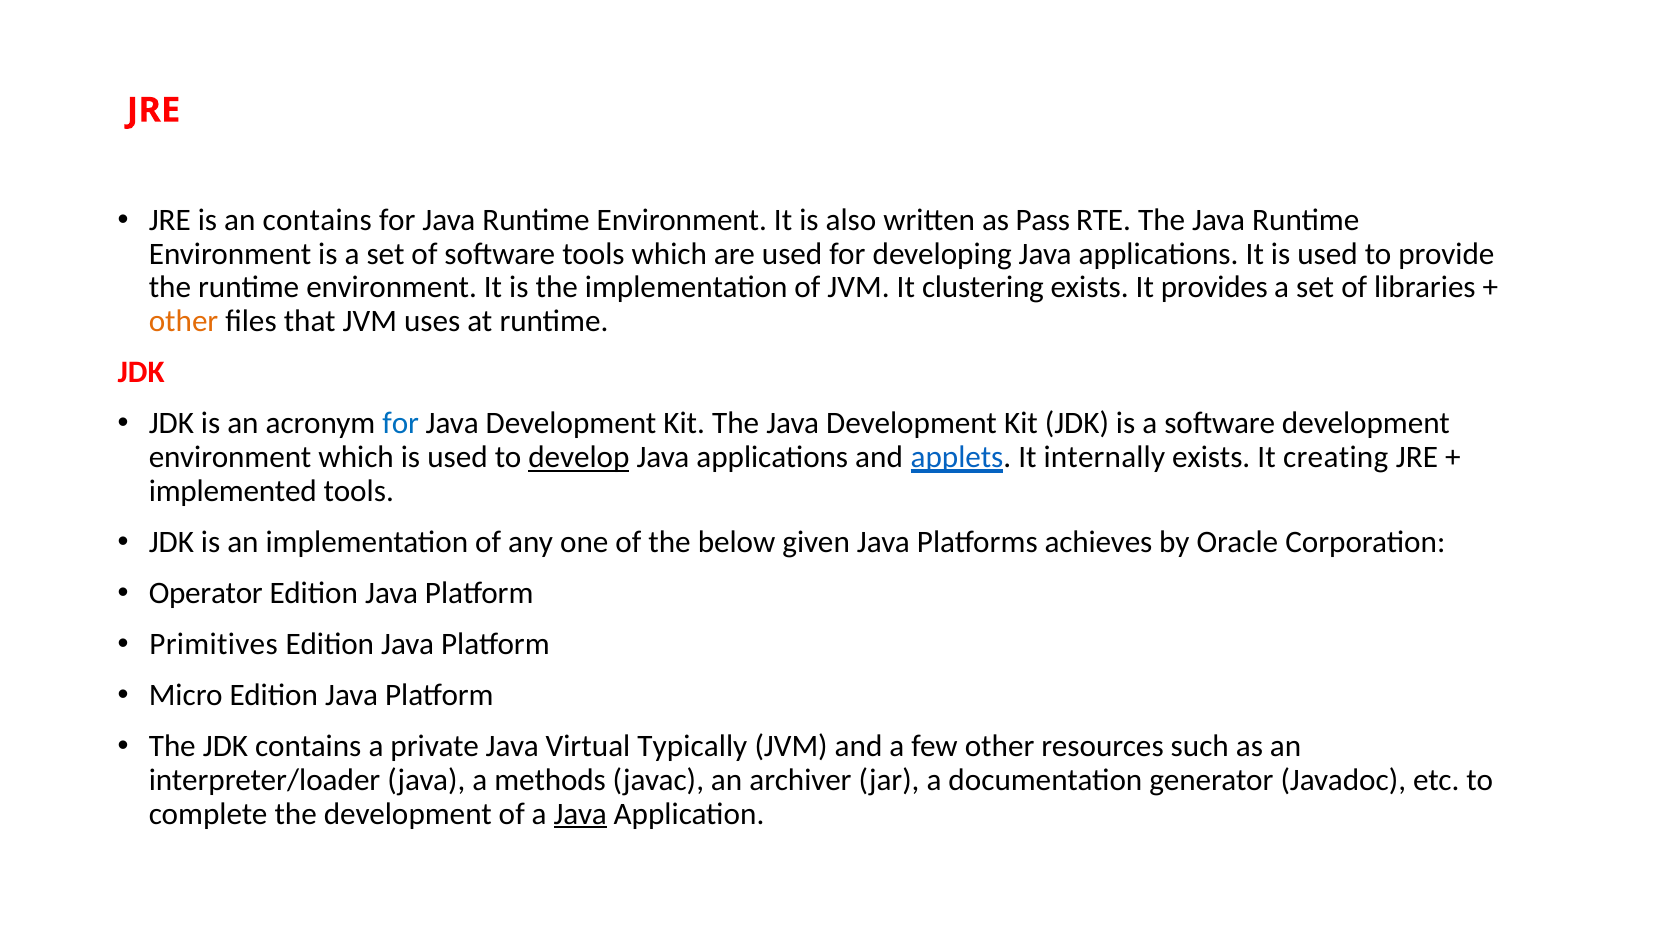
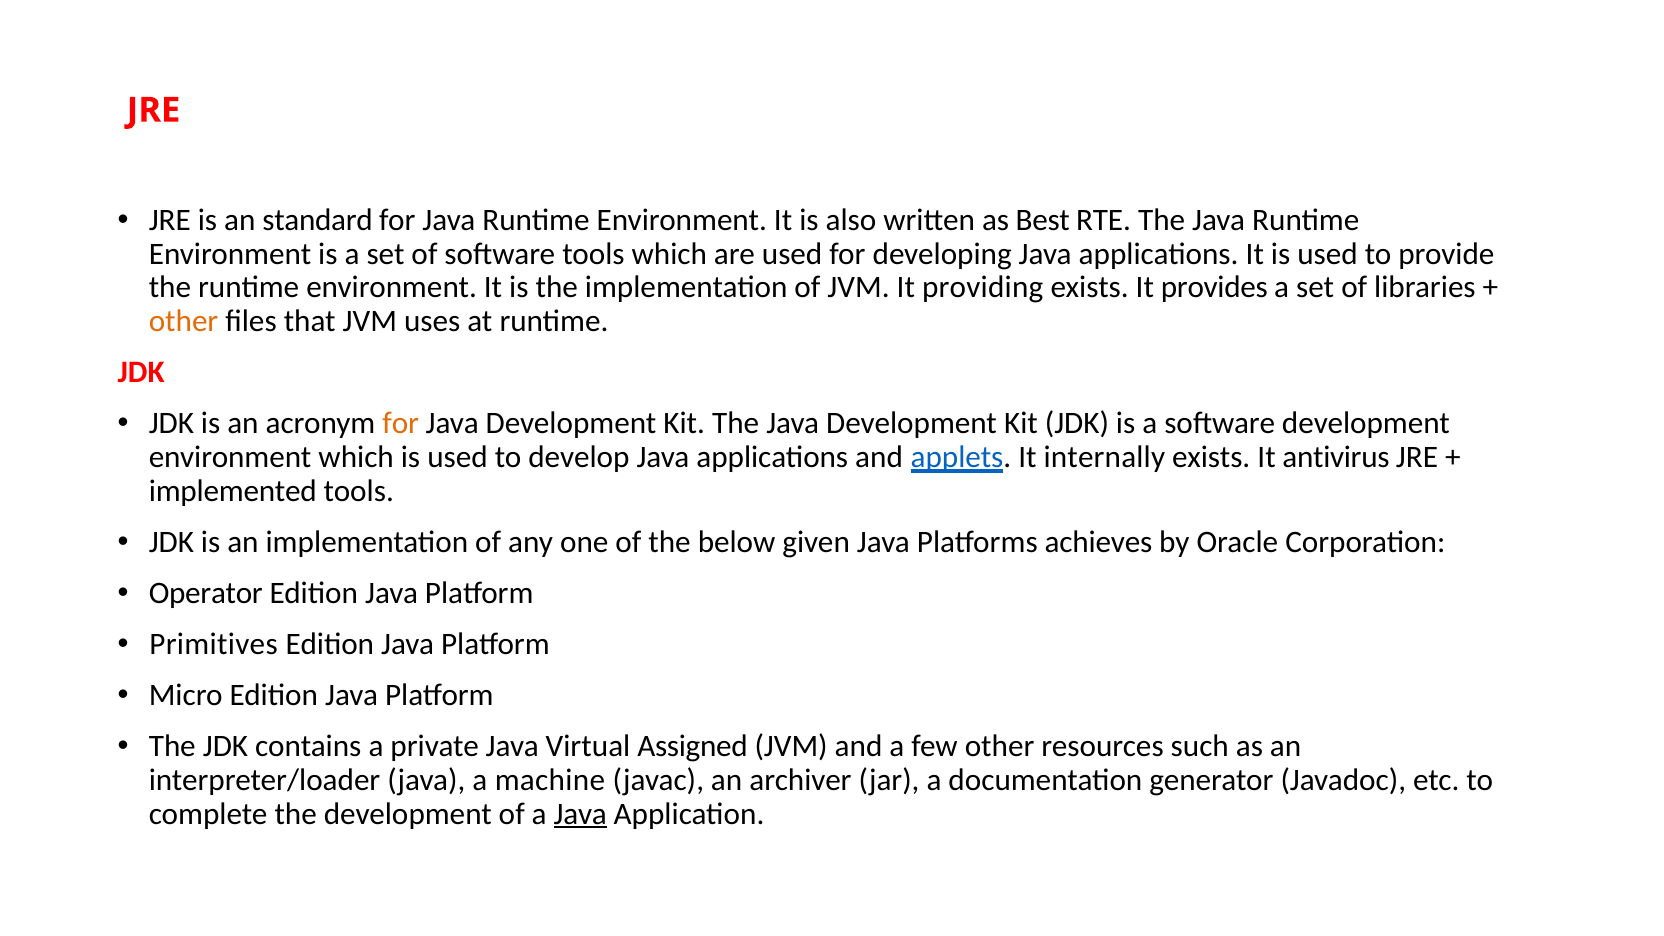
an contains: contains -> standard
Pass: Pass -> Best
clustering: clustering -> providing
for at (401, 423) colour: blue -> orange
develop underline: present -> none
creating: creating -> antivirus
Typically: Typically -> Assigned
methods: methods -> machine
